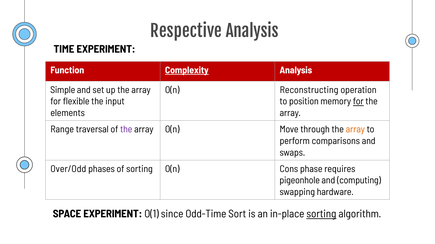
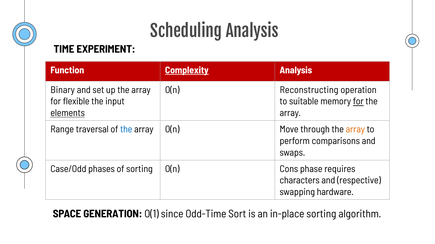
Respective: Respective -> Scheduling
Simple: Simple -> Binary
position: position -> suitable
elements underline: none -> present
the at (126, 130) colour: purple -> blue
Over/Odd: Over/Odd -> Case/Odd
pigeonhole: pigeonhole -> characters
computing: computing -> respective
SPACE EXPERIMENT: EXPERIMENT -> GENERATION
sorting at (321, 214) underline: present -> none
